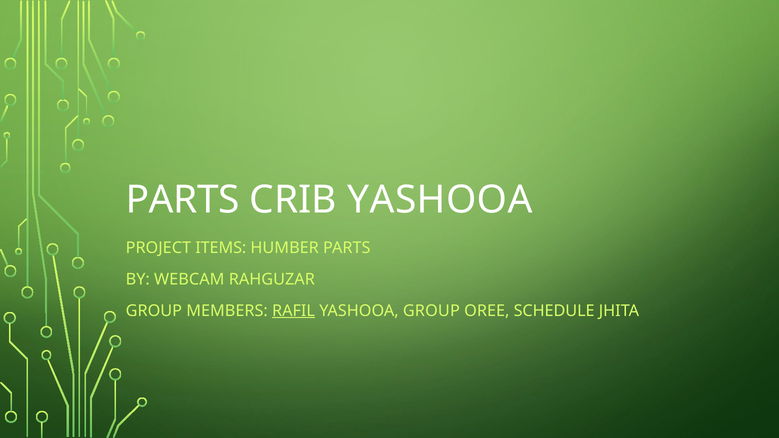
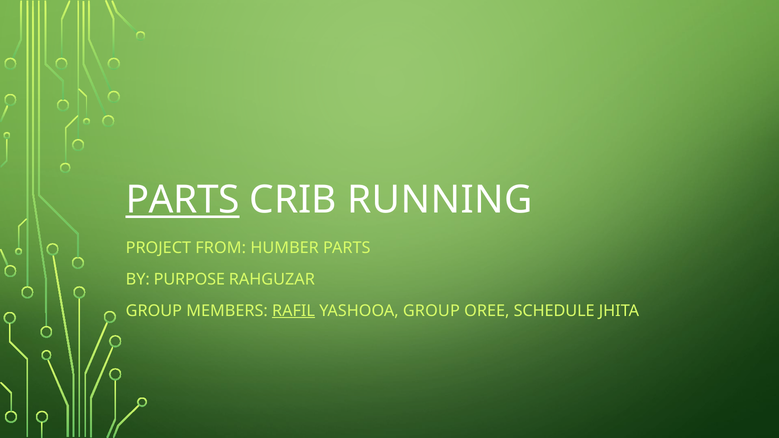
PARTS at (183, 200) underline: none -> present
CRIB YASHOOA: YASHOOA -> RUNNING
ITEMS: ITEMS -> FROM
WEBCAM: WEBCAM -> PURPOSE
